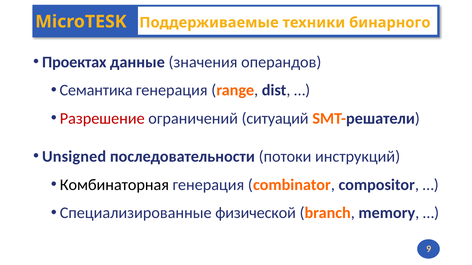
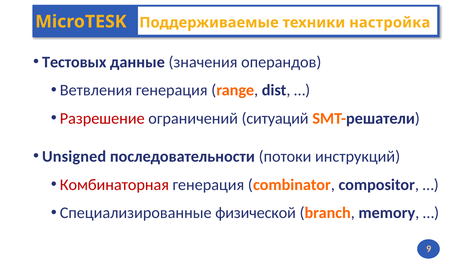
бинарного: бинарного -> настройка
Проектах: Проектах -> Тестовых
Семантика: Семантика -> Ветвления
Комбинаторная colour: black -> red
